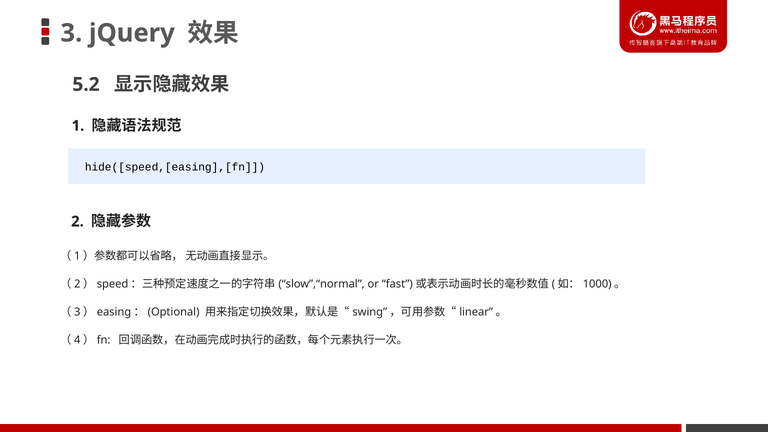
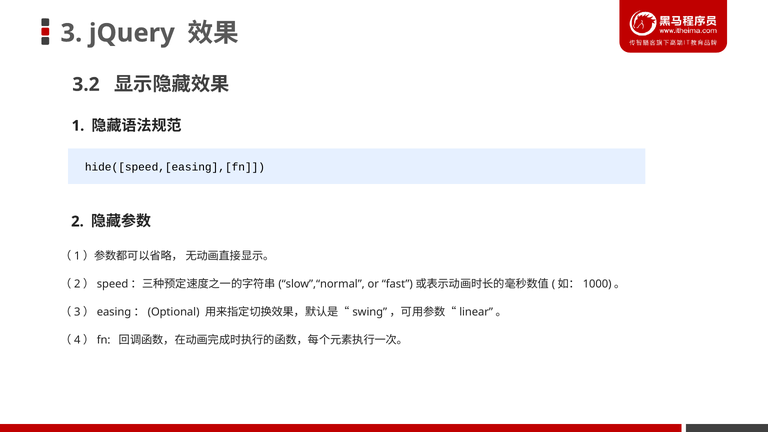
5.2: 5.2 -> 3.2
